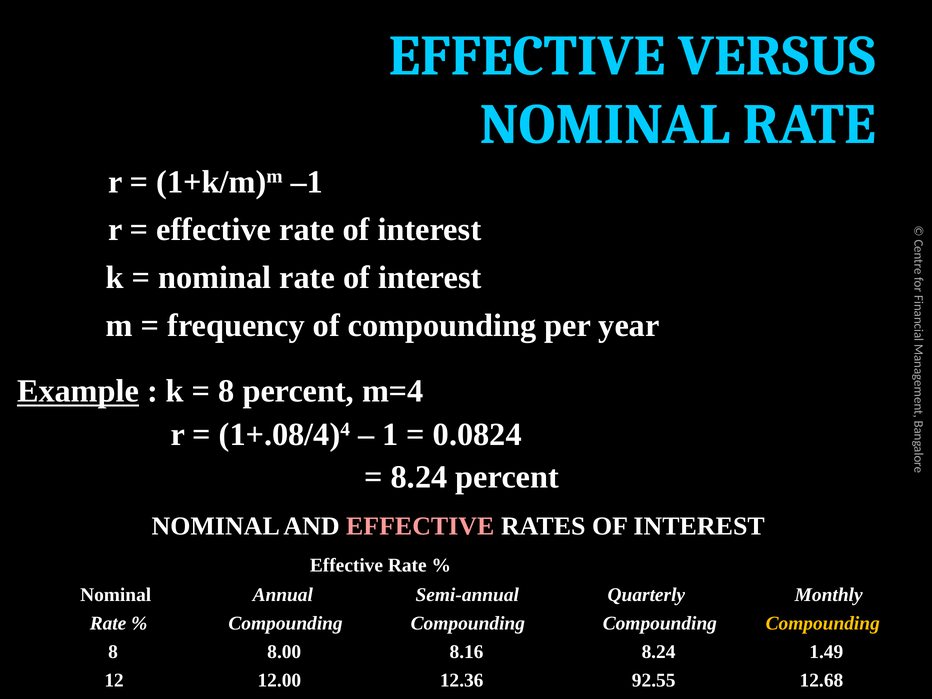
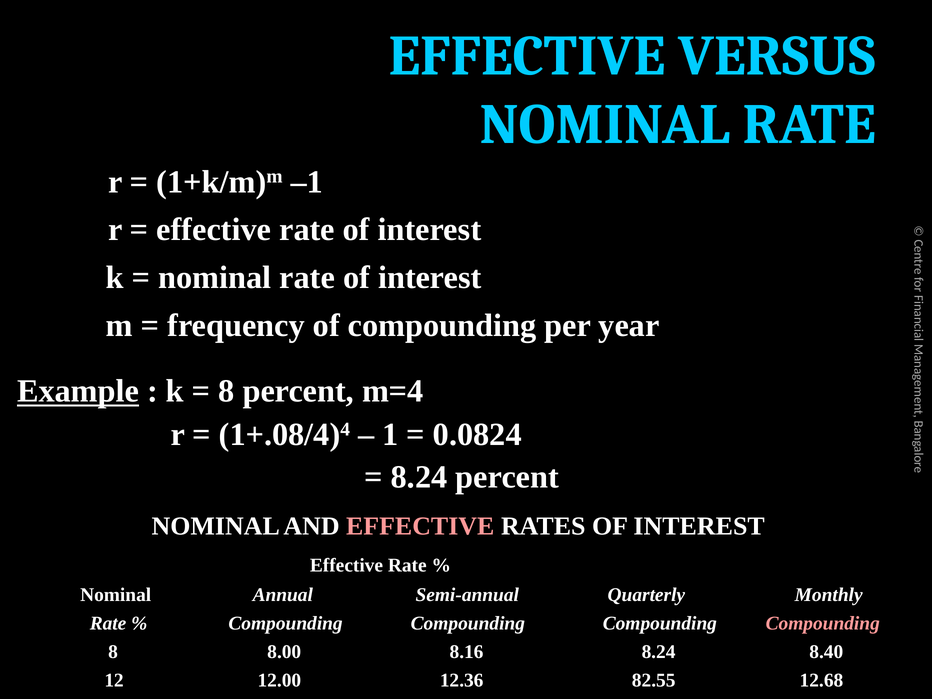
Compounding at (823, 623) colour: yellow -> pink
1.49: 1.49 -> 8.40
92.55: 92.55 -> 82.55
